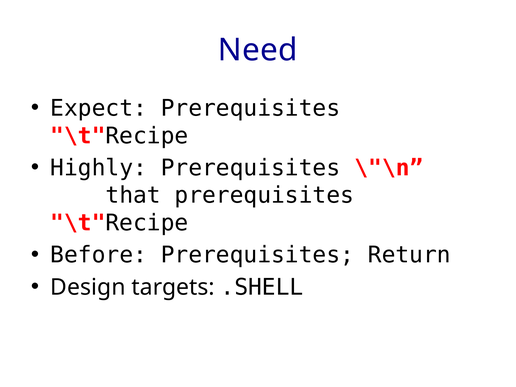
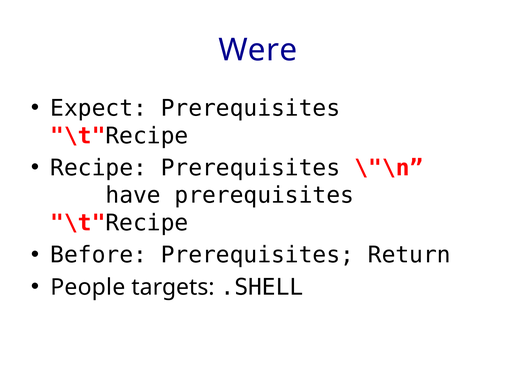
Need: Need -> Were
Highly: Highly -> Recipe
that: that -> have
Design: Design -> People
